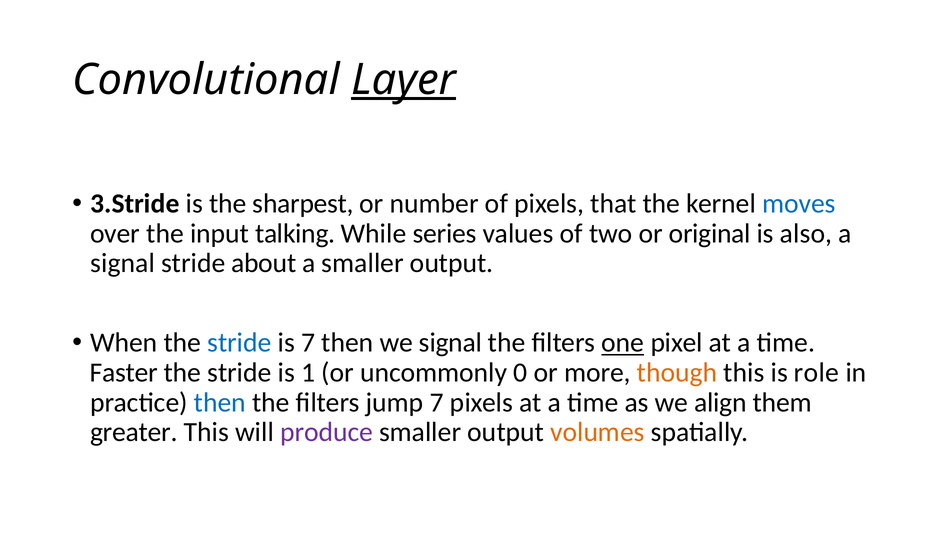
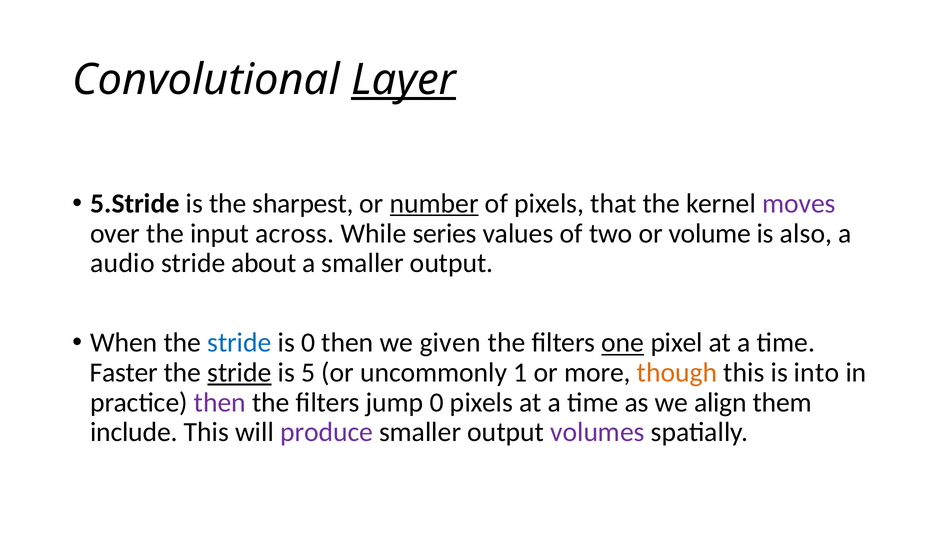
3.Stride: 3.Stride -> 5.Stride
number underline: none -> present
moves colour: blue -> purple
talking: talking -> across
original: original -> volume
signal at (123, 263): signal -> audio
is 7: 7 -> 0
we signal: signal -> given
stride at (239, 372) underline: none -> present
1: 1 -> 5
0: 0 -> 1
role: role -> into
then at (220, 402) colour: blue -> purple
jump 7: 7 -> 0
greater: greater -> include
volumes colour: orange -> purple
